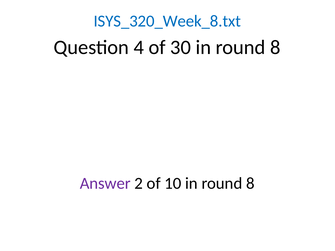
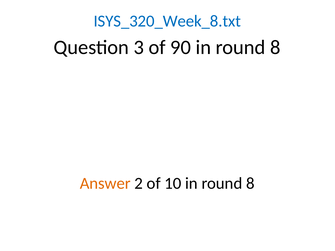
4: 4 -> 3
30: 30 -> 90
Answer colour: purple -> orange
